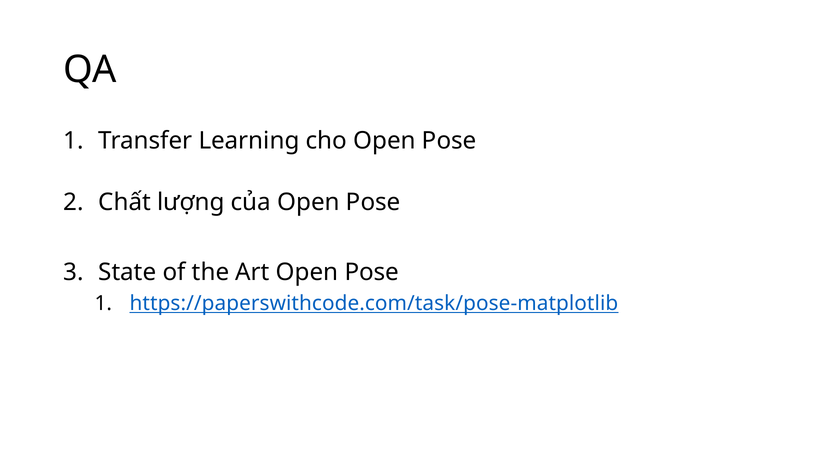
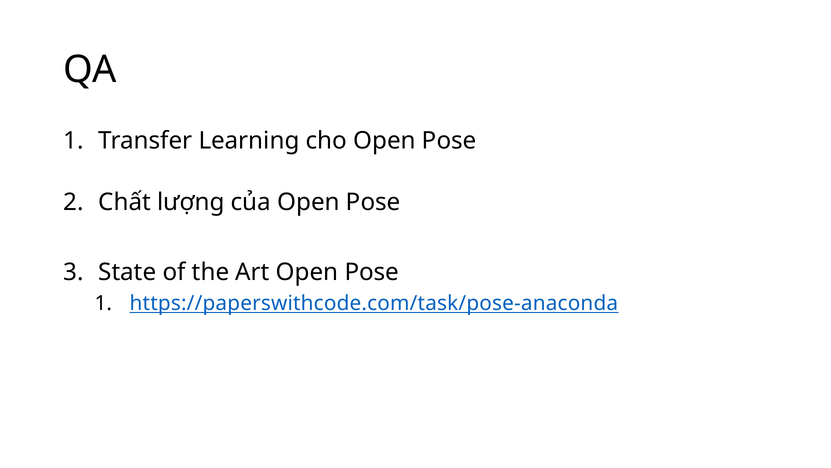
https://paperswithcode.com/task/pose-matplotlib: https://paperswithcode.com/task/pose-matplotlib -> https://paperswithcode.com/task/pose-anaconda
